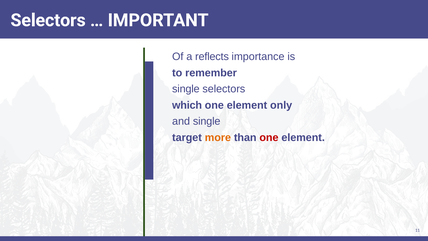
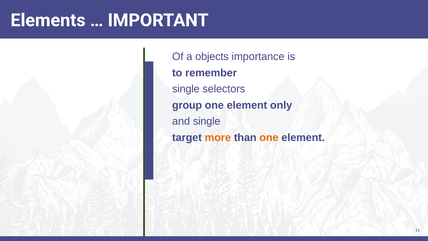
Selectors at (48, 20): Selectors -> Elements
reflects: reflects -> objects
which: which -> group
one at (269, 137) colour: red -> orange
